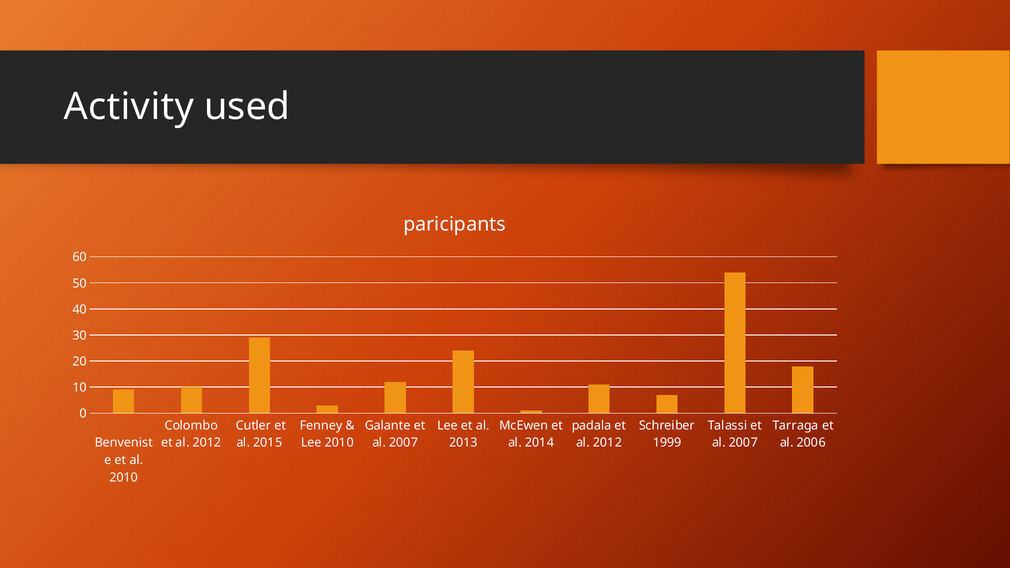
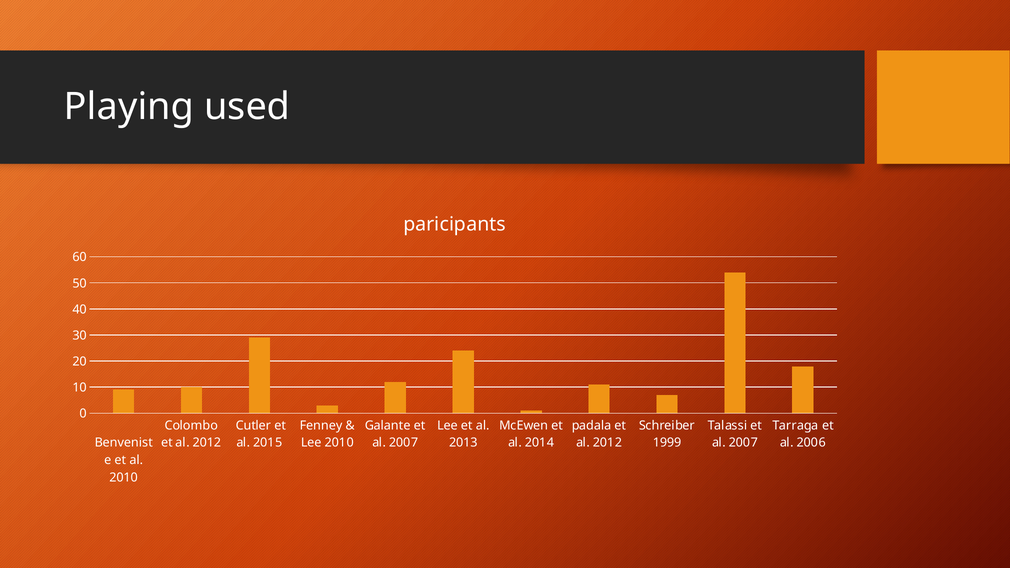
Activity: Activity -> Playing
